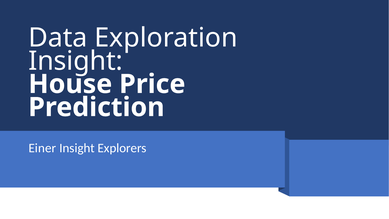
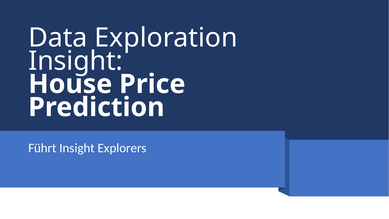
Einer: Einer -> Führt
